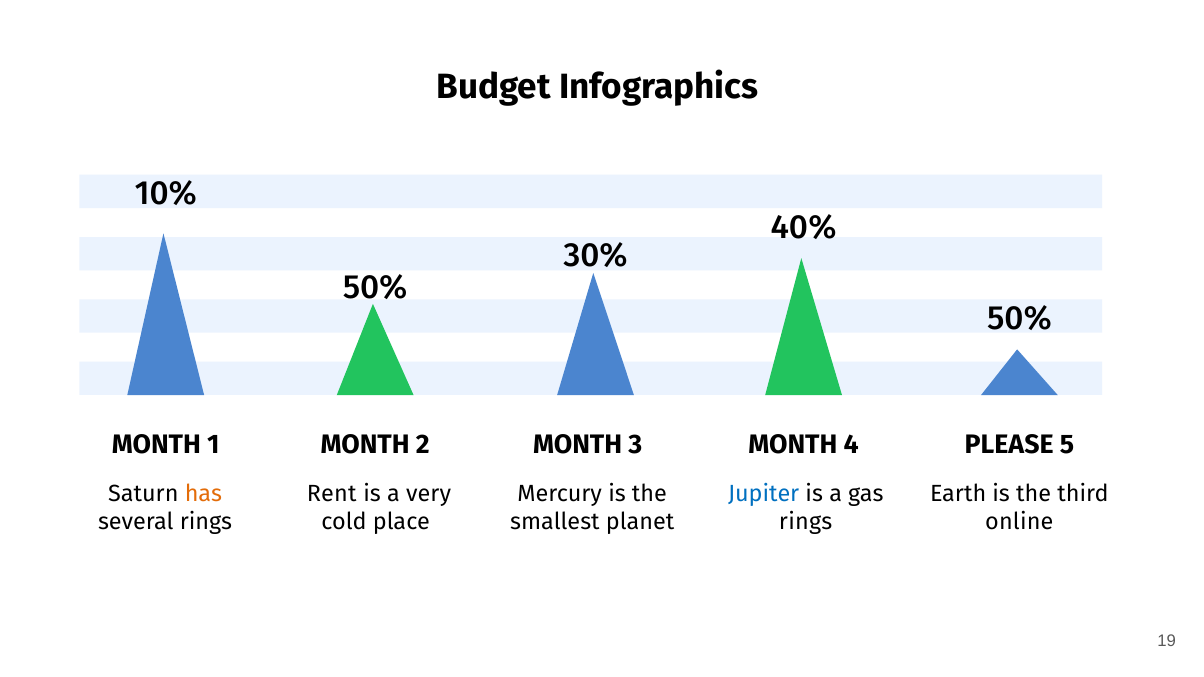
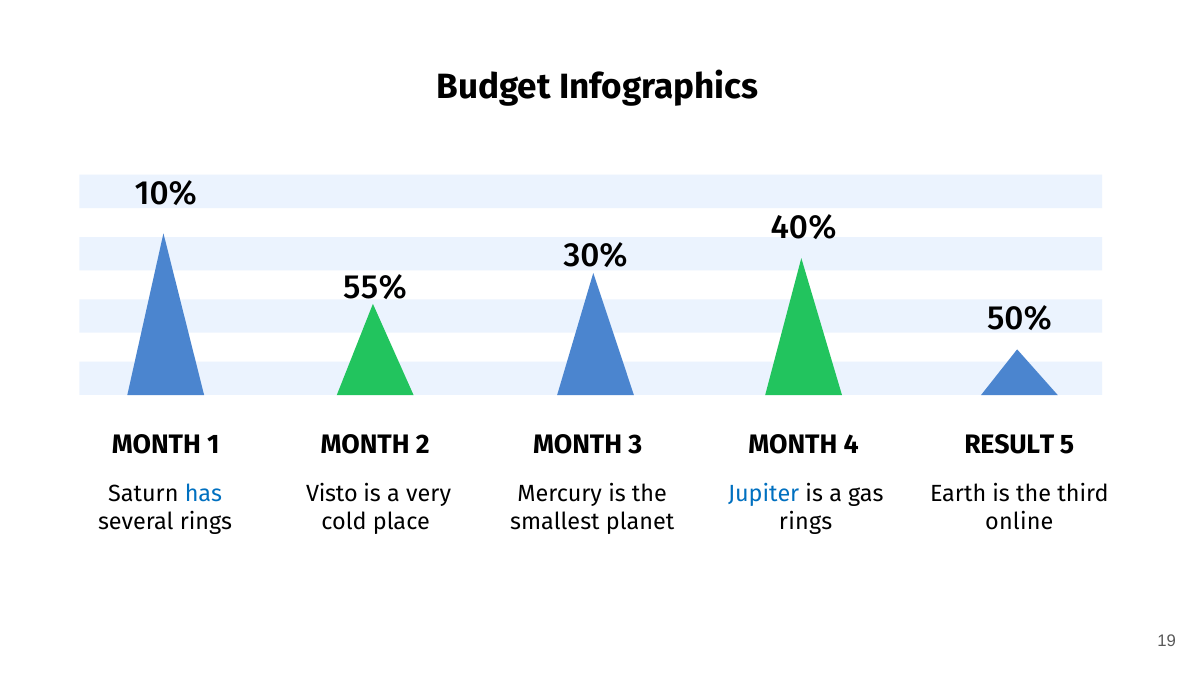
50% at (375, 287): 50% -> 55%
PLEASE: PLEASE -> RESULT
has colour: orange -> blue
Rent: Rent -> Visto
